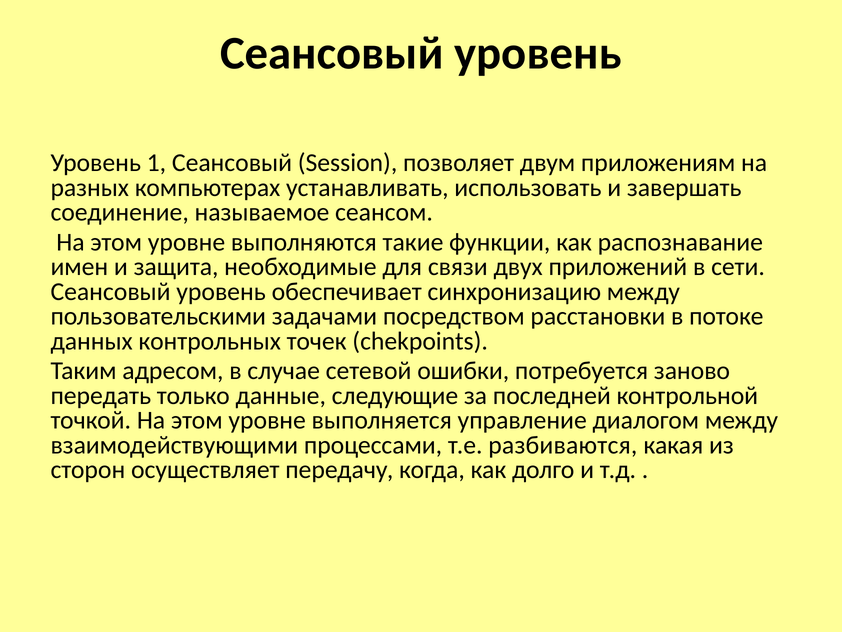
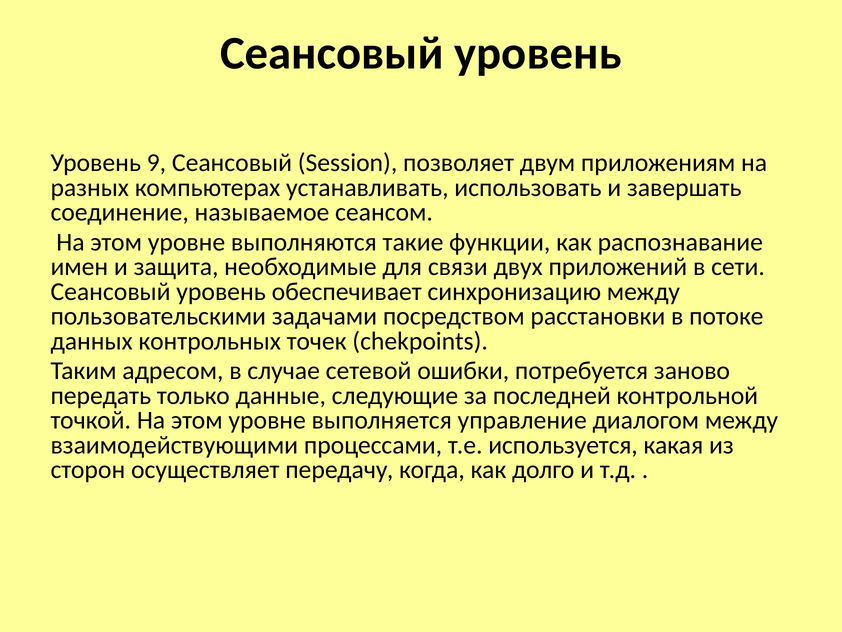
1: 1 -> 9
разбиваются: разбиваются -> используется
